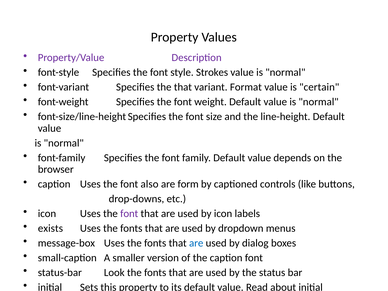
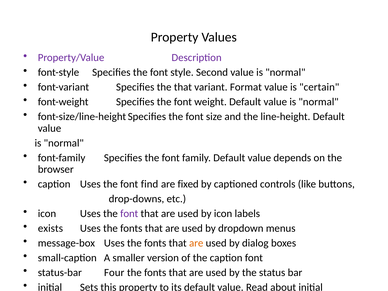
Strokes: Strokes -> Second
also: also -> find
form: form -> fixed
are at (196, 243) colour: blue -> orange
Look: Look -> Four
